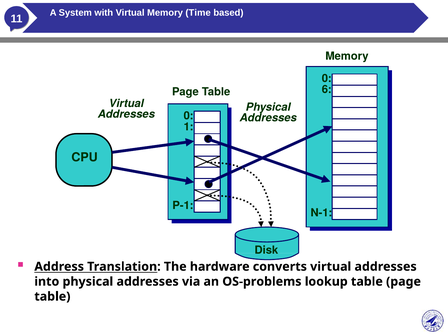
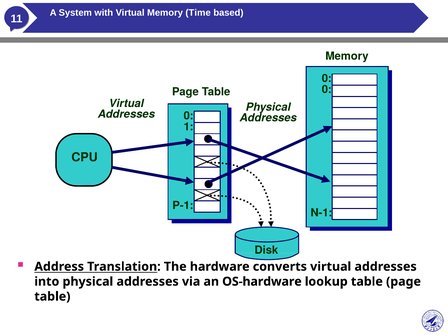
6 at (327, 90): 6 -> 0
OS-problems: OS-problems -> OS-hardware
